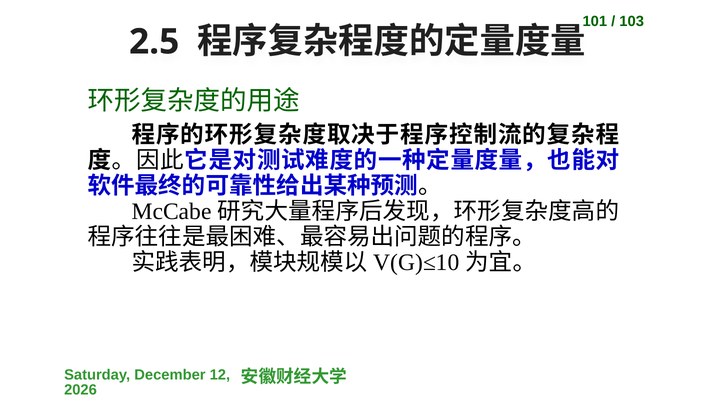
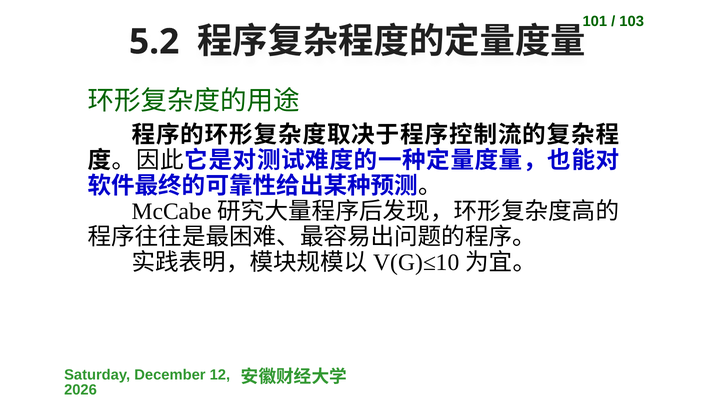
2.5: 2.5 -> 5.2
